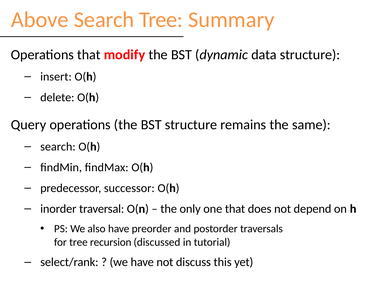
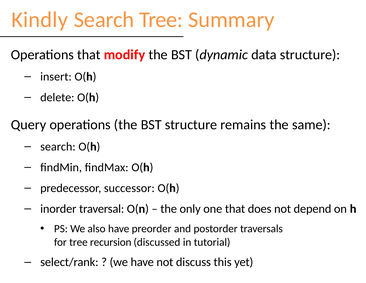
Above: Above -> Kindly
